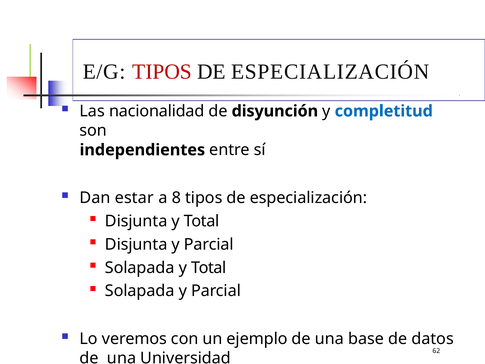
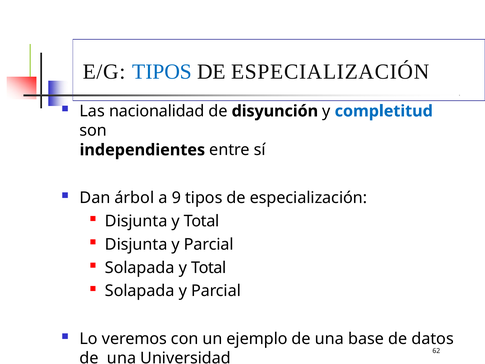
TIPOS at (162, 72) colour: red -> blue
estar: estar -> árbol
8: 8 -> 9
